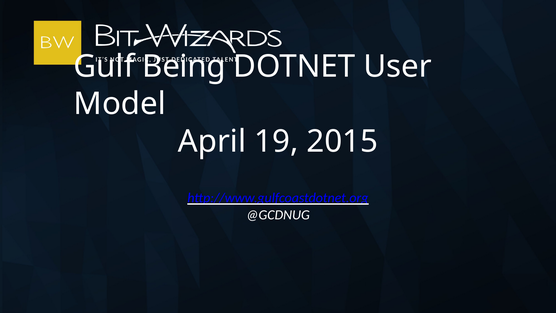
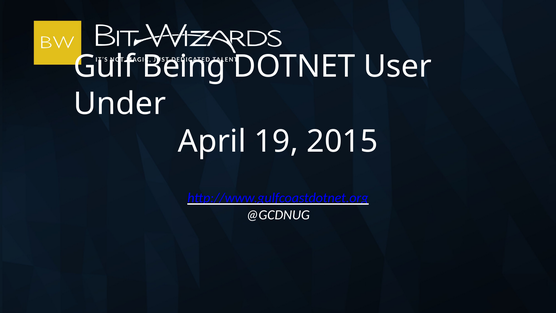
Model: Model -> Under
